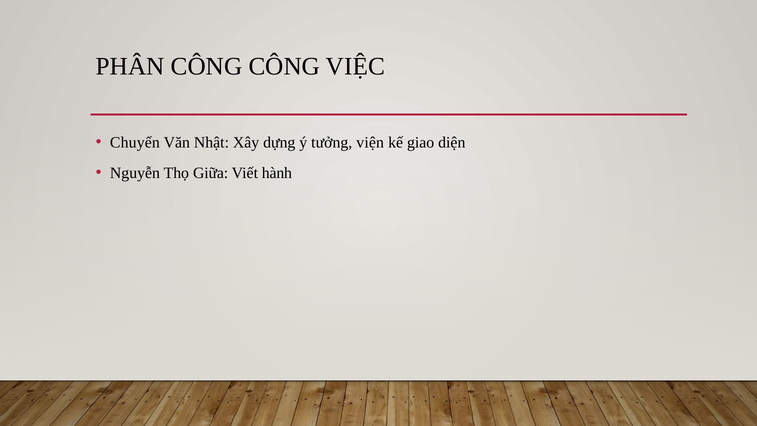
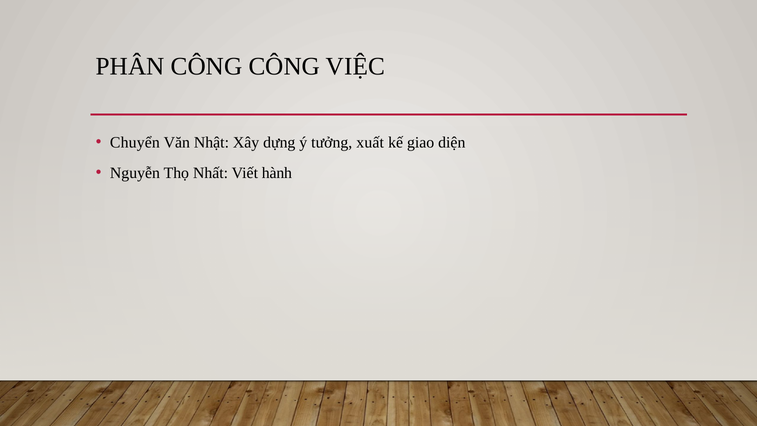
viện: viện -> xuất
Giữa: Giữa -> Nhất
